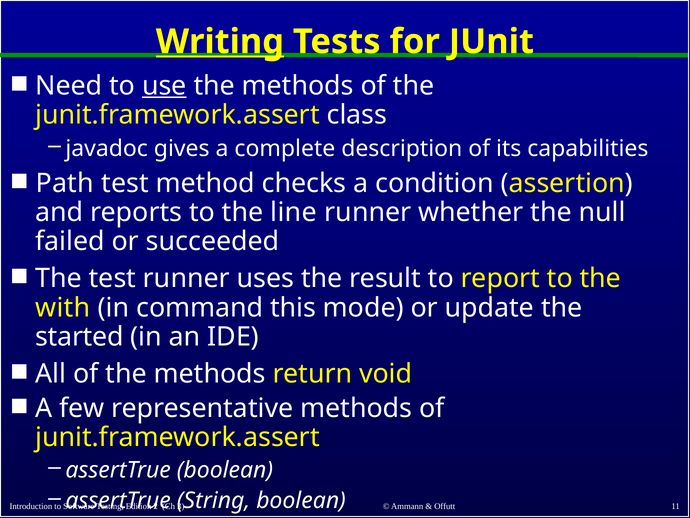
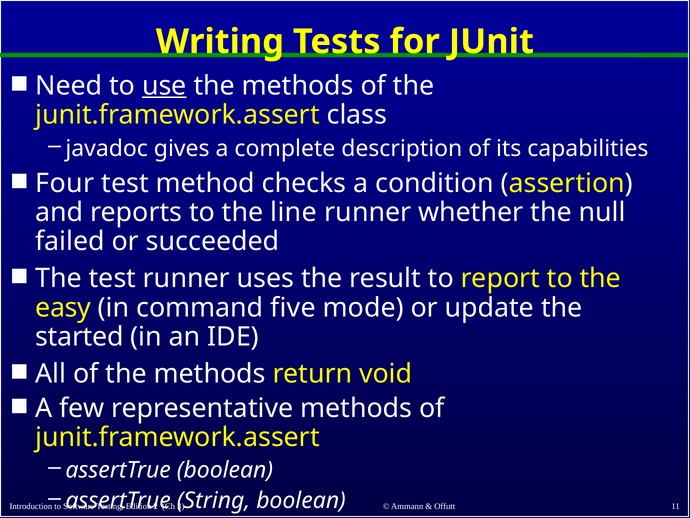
Writing underline: present -> none
Path: Path -> Four
with: with -> easy
this: this -> five
